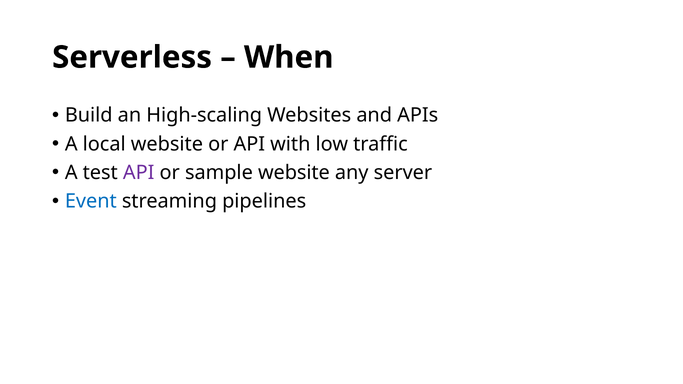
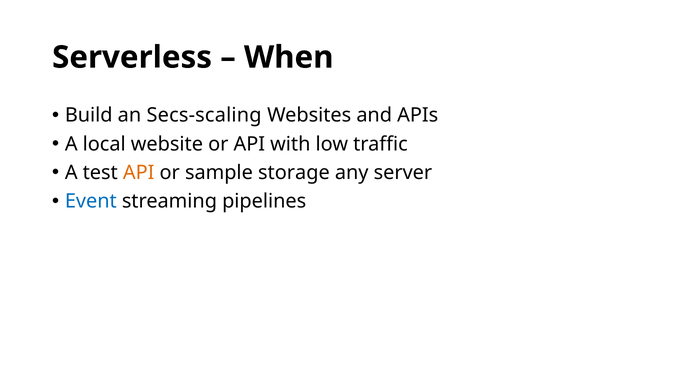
High-scaling: High-scaling -> Secs-scaling
API at (139, 173) colour: purple -> orange
sample website: website -> storage
